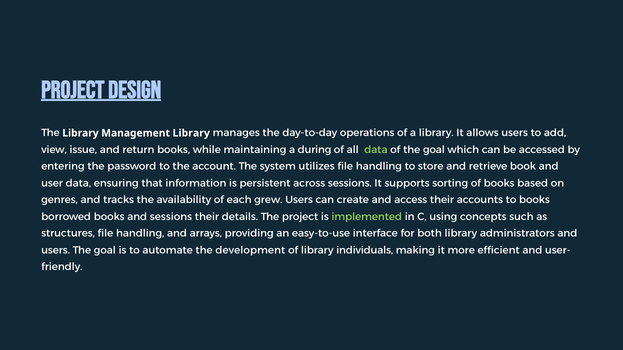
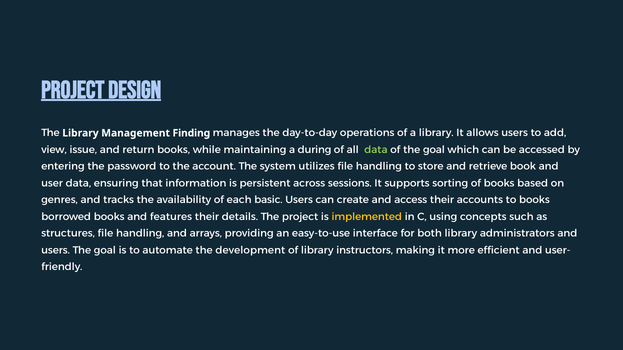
Management Library: Library -> Finding
grew: grew -> basic
and sessions: sessions -> features
implemented colour: light green -> yellow
individuals: individuals -> instructors
